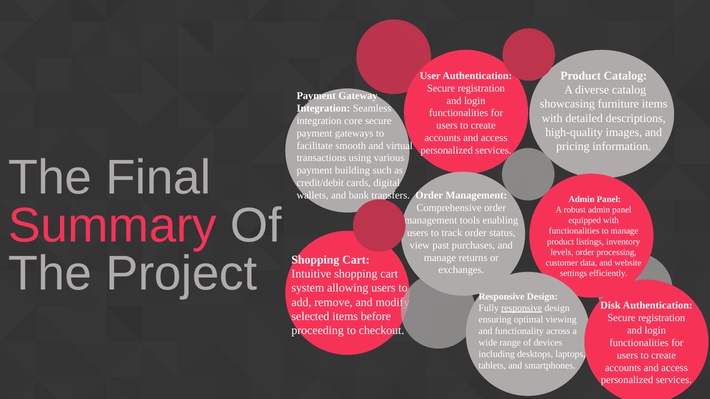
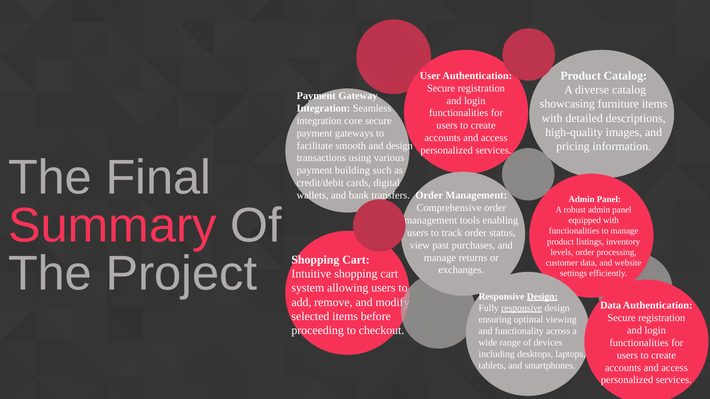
and virtual: virtual -> design
Design at (542, 297) underline: none -> present
Disk at (611, 306): Disk -> Data
